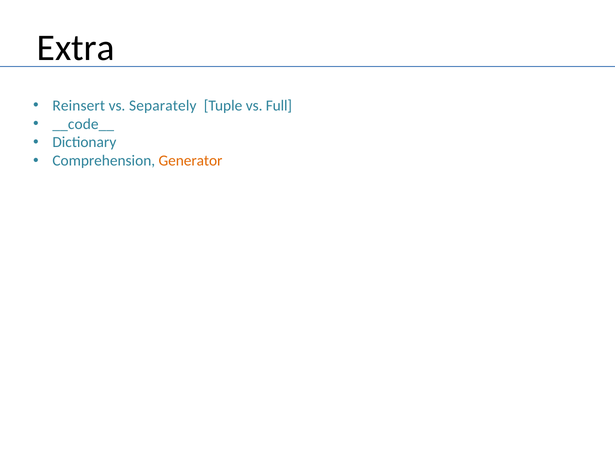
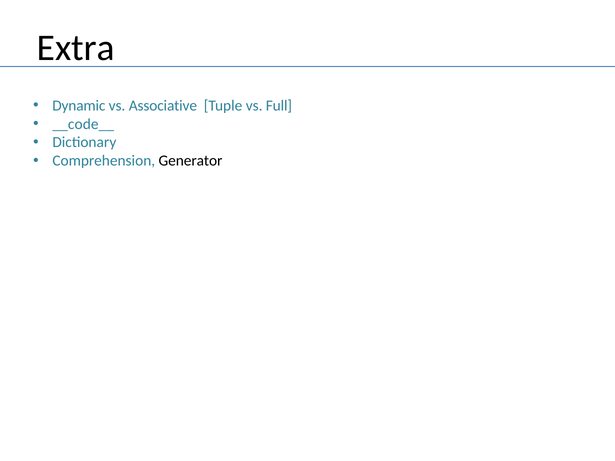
Reinsert: Reinsert -> Dynamic
Separately: Separately -> Associative
Generator colour: orange -> black
